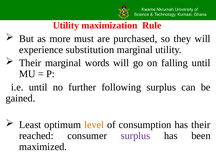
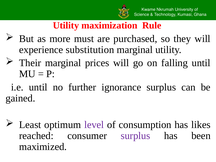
words: words -> prices
following: following -> ignorance
level colour: orange -> purple
has their: their -> likes
